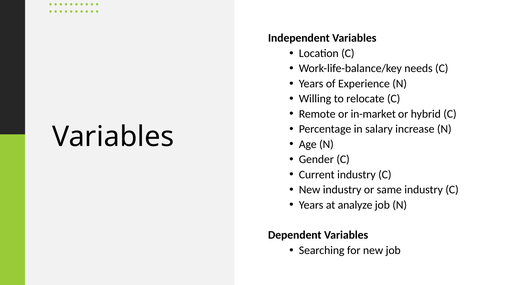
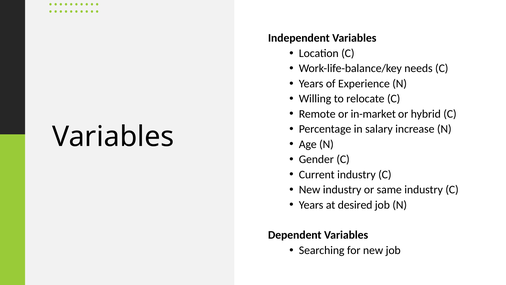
analyze: analyze -> desired
